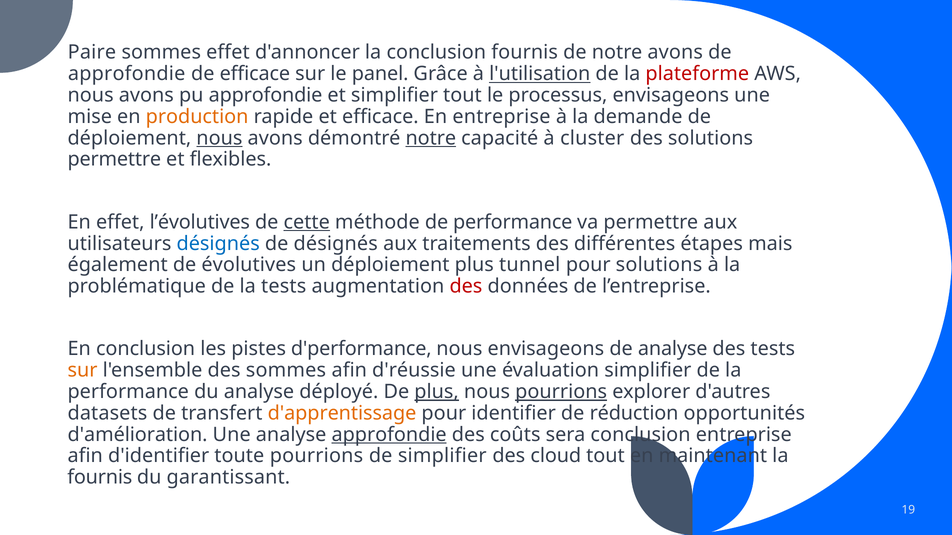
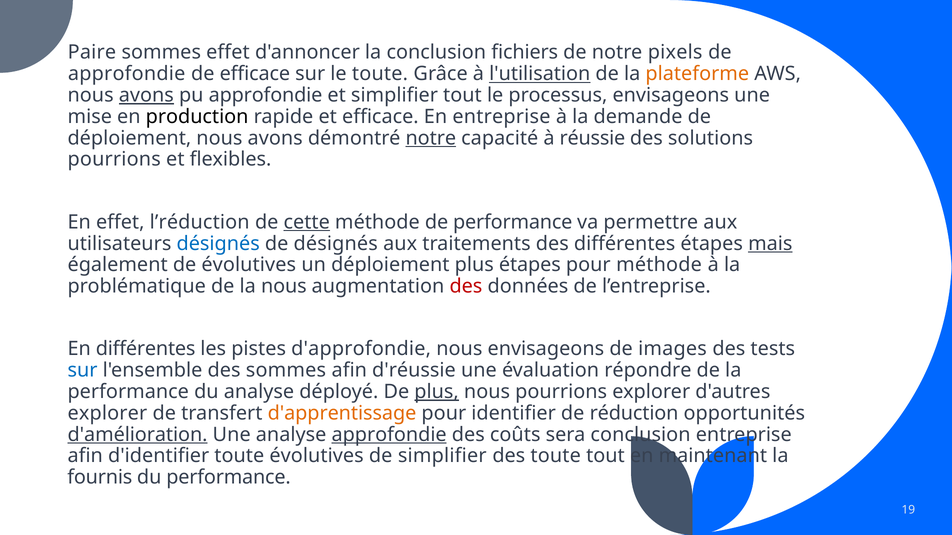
conclusion fournis: fournis -> fichiers
notre avons: avons -> pixels
le panel: panel -> toute
plateforme colour: red -> orange
avons at (146, 95) underline: none -> present
production colour: orange -> black
nous at (219, 138) underline: present -> none
cluster: cluster -> réussie
permettre at (114, 160): permettre -> pourrions
l’évolutives: l’évolutives -> l’réduction
mais underline: none -> present
plus tunnel: tunnel -> étapes
pour solutions: solutions -> méthode
la tests: tests -> nous
En conclusion: conclusion -> différentes
d'performance: d'performance -> d'approfondie
de analyse: analyse -> images
sur at (83, 371) colour: orange -> blue
évaluation simplifier: simplifier -> répondre
pourrions at (561, 392) underline: present -> none
datasets at (107, 413): datasets -> explorer
d'amélioration underline: none -> present
toute pourrions: pourrions -> évolutives
des cloud: cloud -> toute
du garantissant: garantissant -> performance
